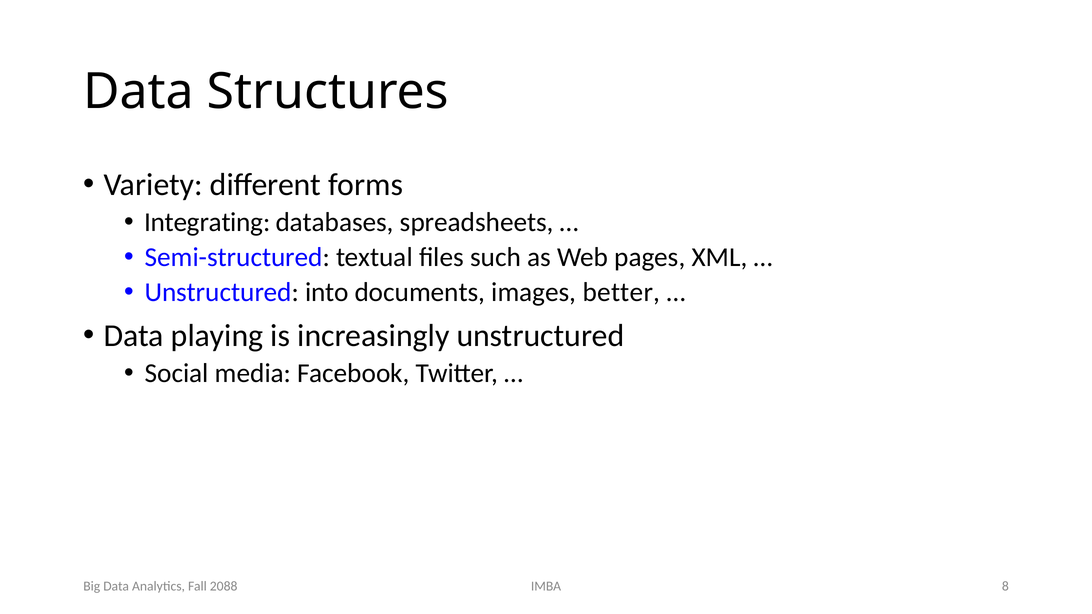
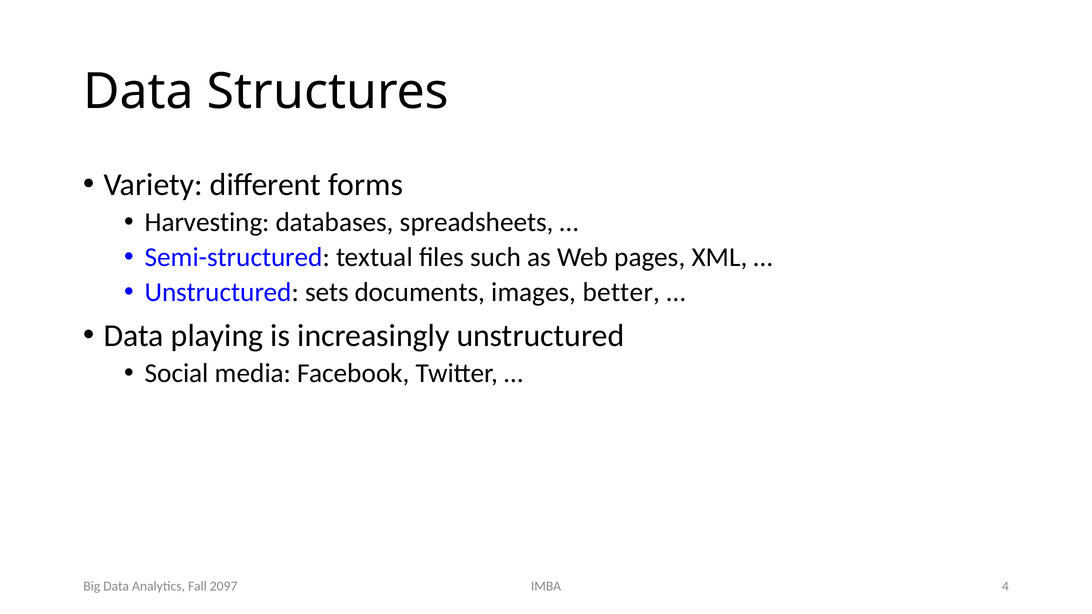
Integrating: Integrating -> Harvesting
into: into -> sets
8: 8 -> 4
2088: 2088 -> 2097
